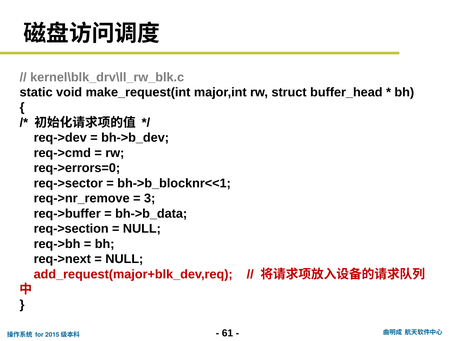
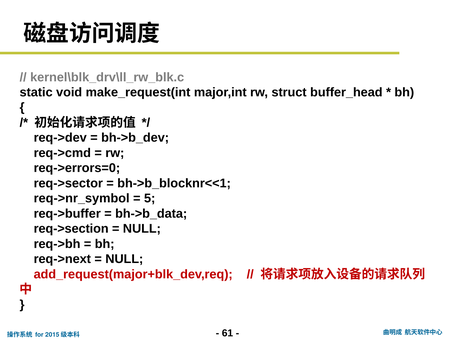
req->nr_remove: req->nr_remove -> req->nr_symbol
3: 3 -> 5
